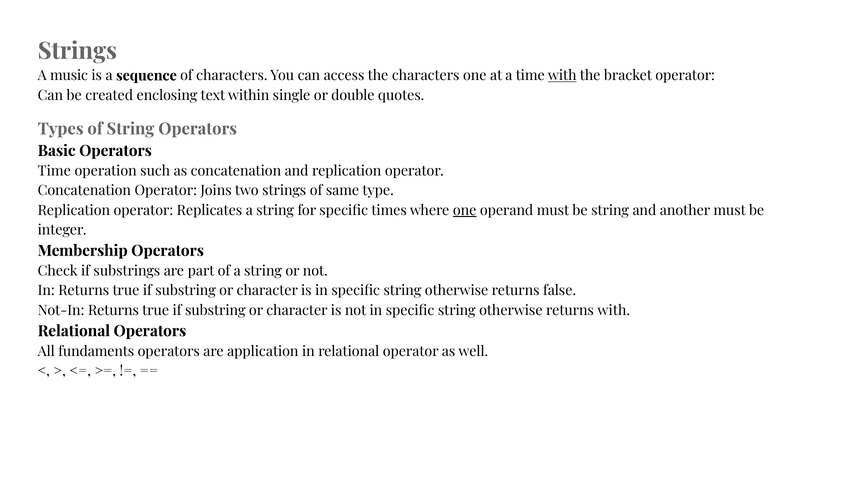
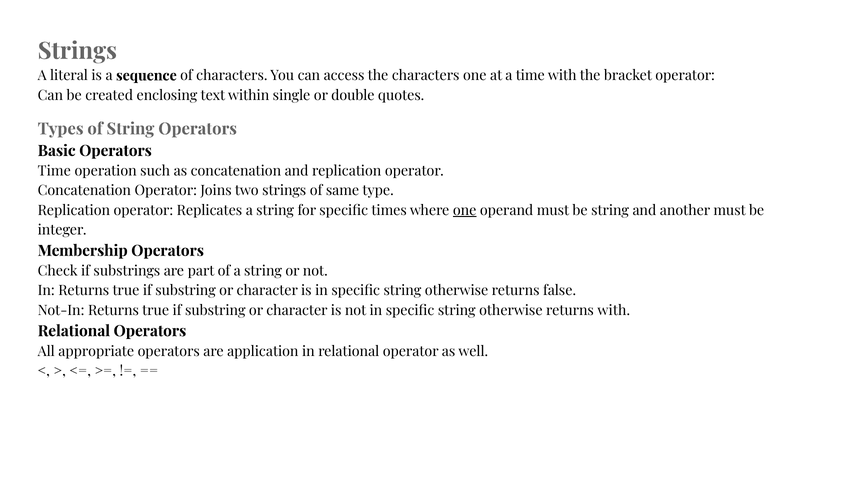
music: music -> literal
with at (562, 76) underline: present -> none
fundaments: fundaments -> appropriate
